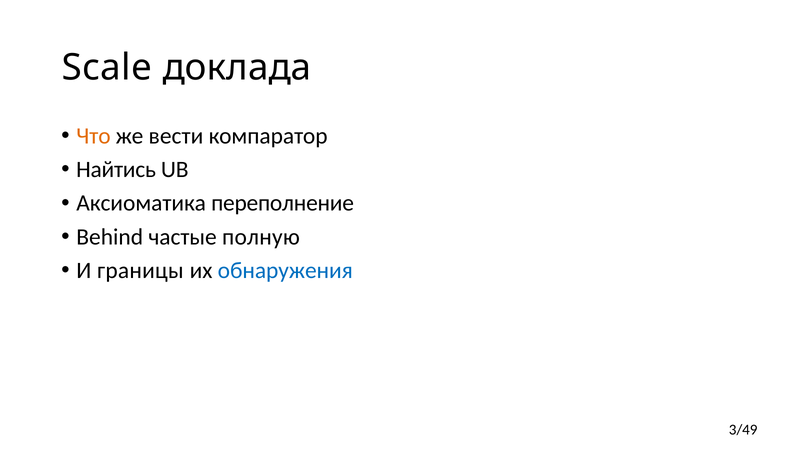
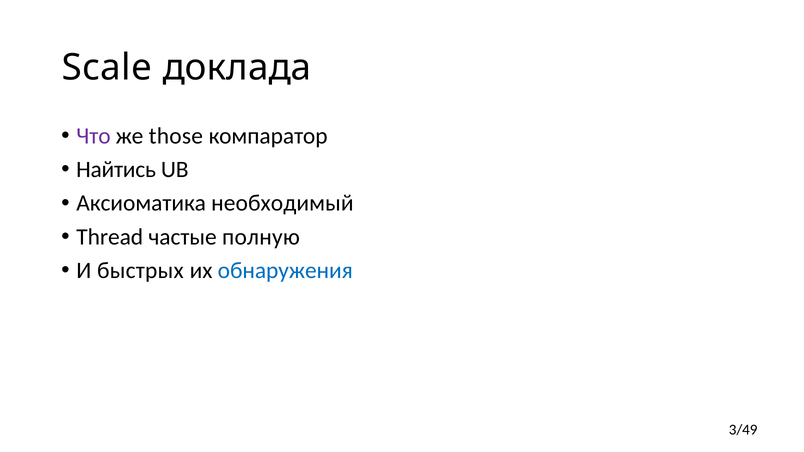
Что colour: orange -> purple
вести: вести -> those
переполнение: переполнение -> необходимый
Behind: Behind -> Thread
границы: границы -> быстрых
